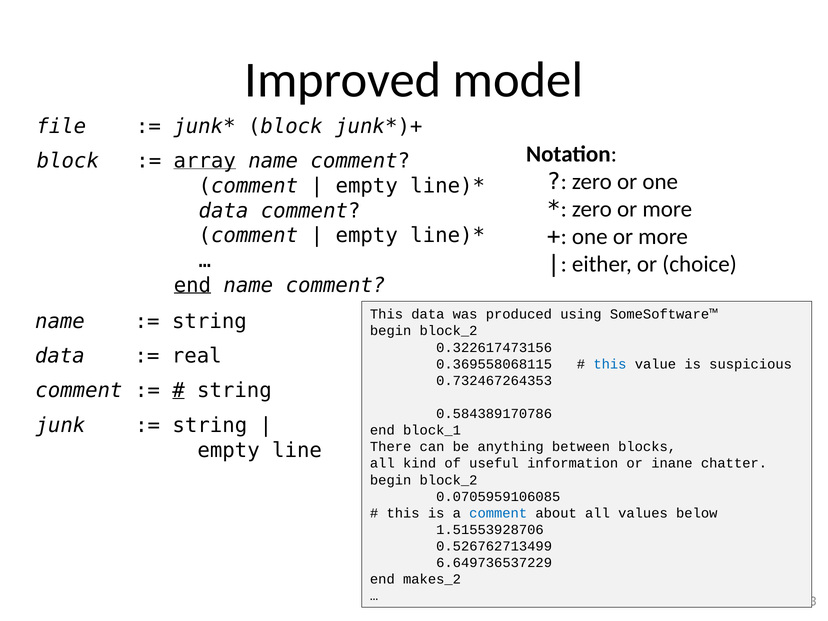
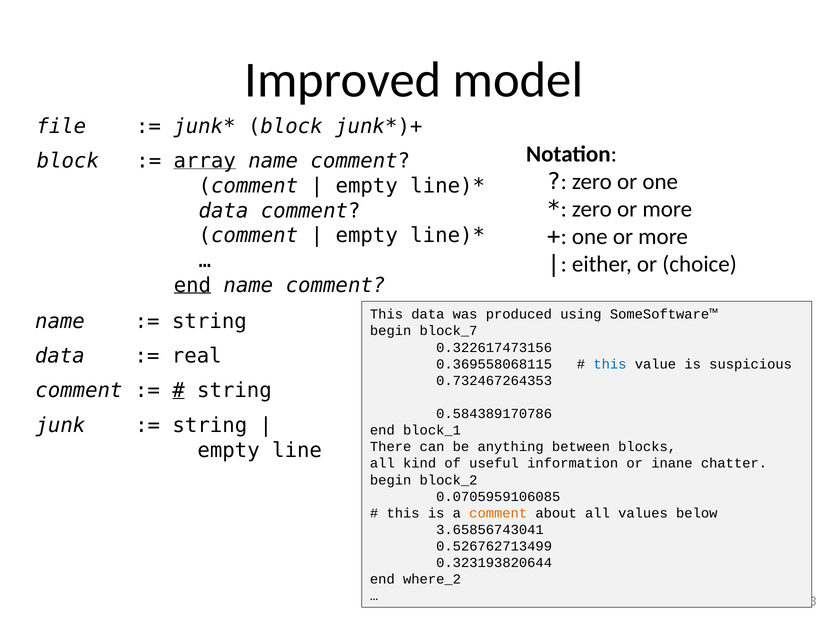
block_2 at (449, 331): block_2 -> block_7
comment at (498, 513) colour: blue -> orange
1.51553928706: 1.51553928706 -> 3.65856743041
6.649736537229: 6.649736537229 -> 0.323193820644
makes_2: makes_2 -> where_2
